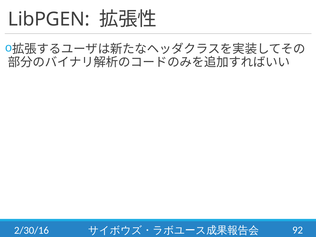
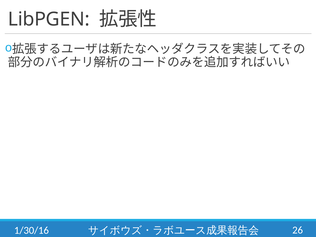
2/30/16: 2/30/16 -> 1/30/16
92: 92 -> 26
